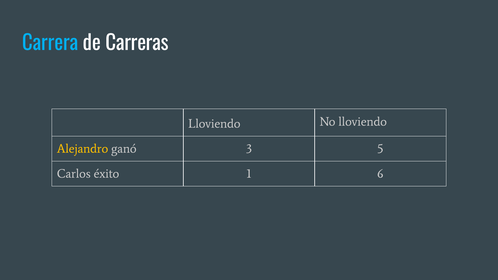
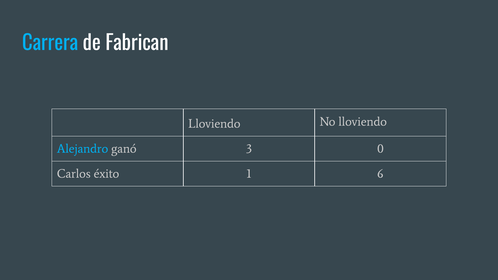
Carreras: Carreras -> Fabrican
Alejandro colour: yellow -> light blue
5: 5 -> 0
